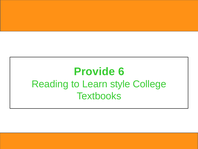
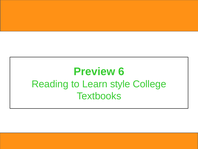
Provide: Provide -> Preview
